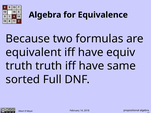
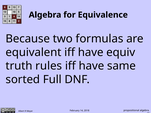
truth truth: truth -> rules
